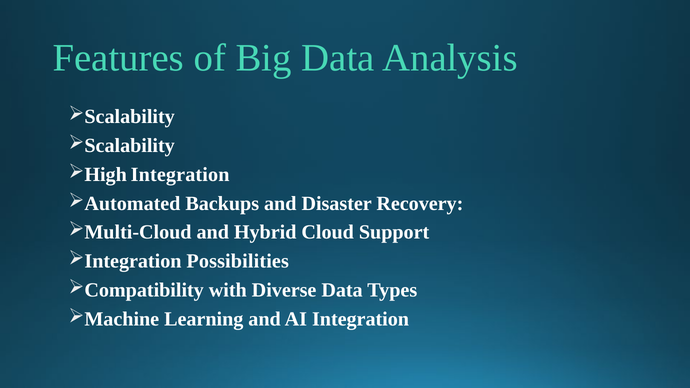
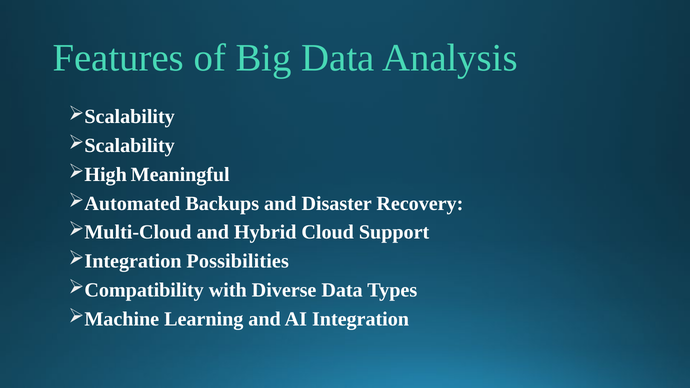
Integration at (180, 175): Integration -> Meaningful
